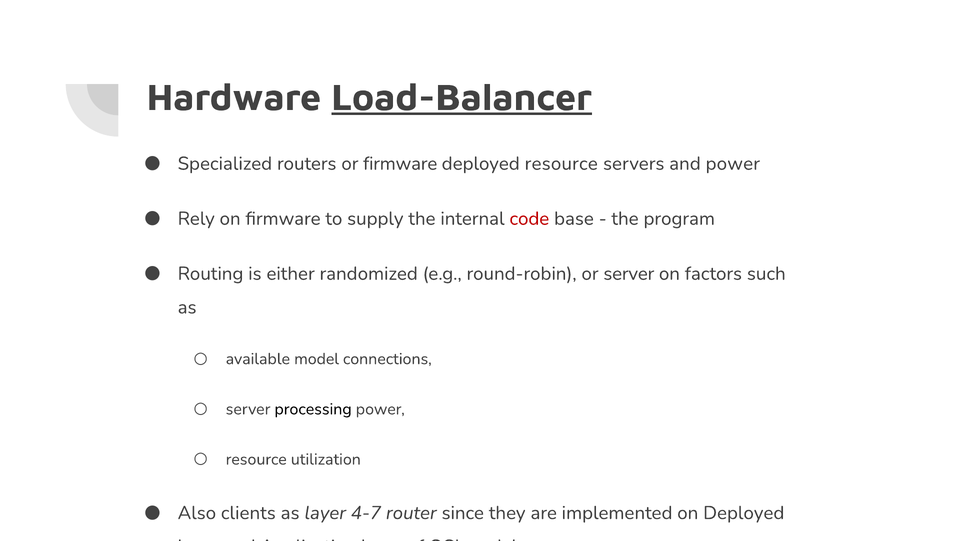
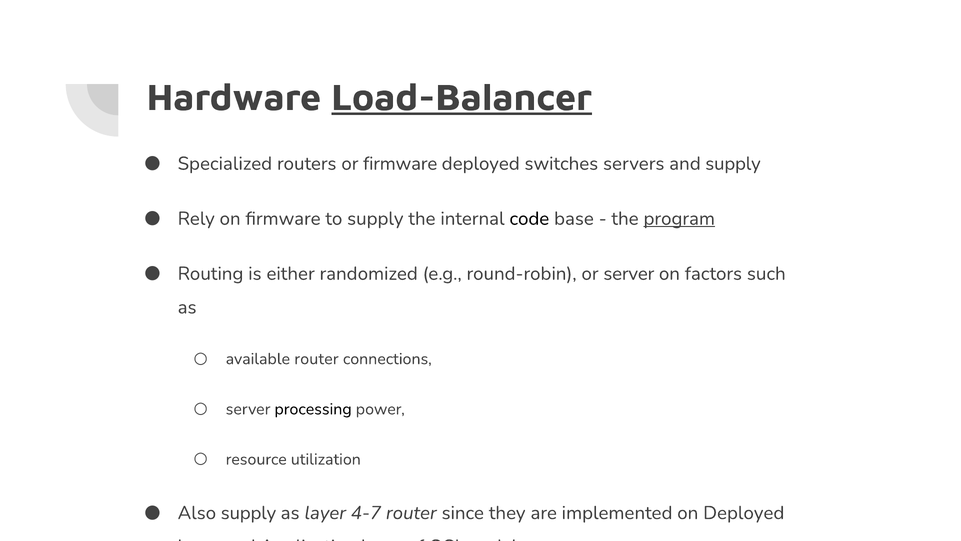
deployed resource: resource -> switches
and power: power -> supply
code colour: red -> black
program underline: none -> present
available model: model -> router
Also clients: clients -> supply
